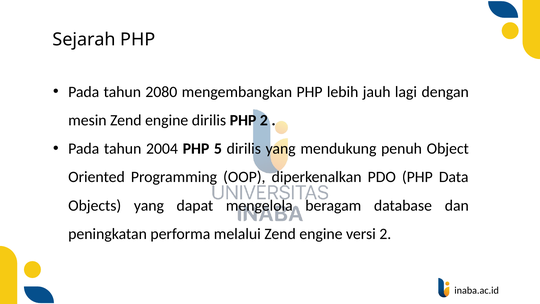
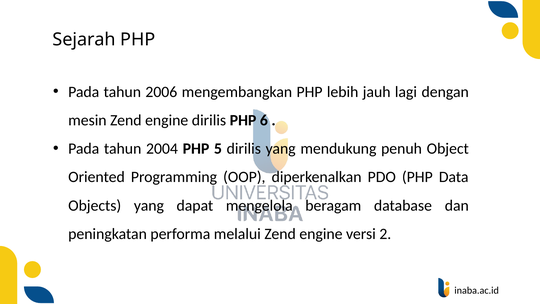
2080: 2080 -> 2006
PHP 2: 2 -> 6
